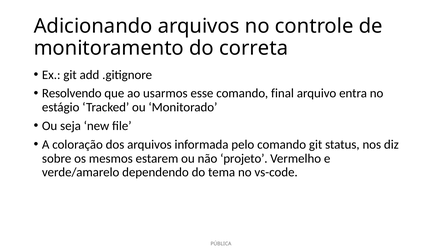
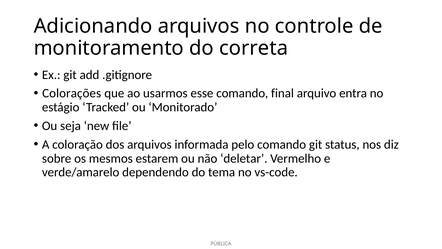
Resolvendo: Resolvendo -> Colorações
projeto: projeto -> deletar
